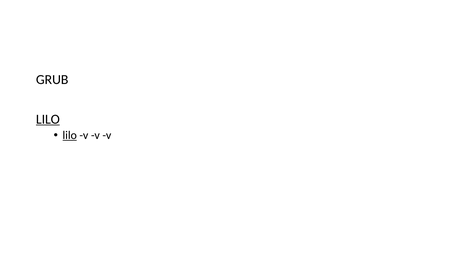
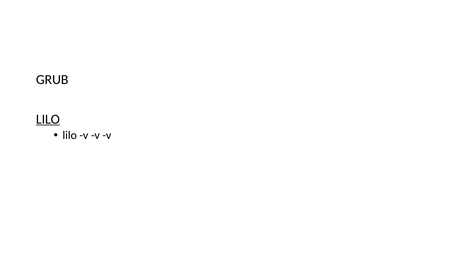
lilo at (70, 136) underline: present -> none
